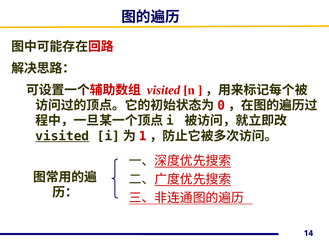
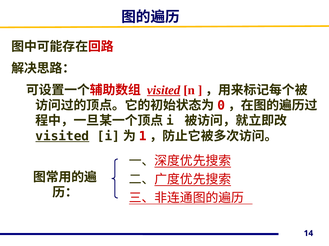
visited at (164, 90) underline: none -> present
